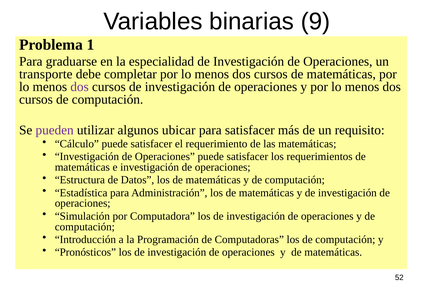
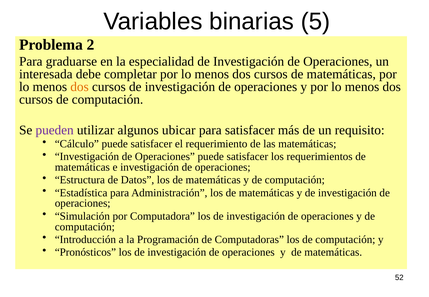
9: 9 -> 5
1: 1 -> 2
transporte: transporte -> interesada
dos at (80, 87) colour: purple -> orange
